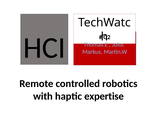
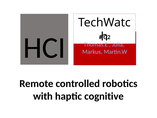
expertise: expertise -> cognitive
